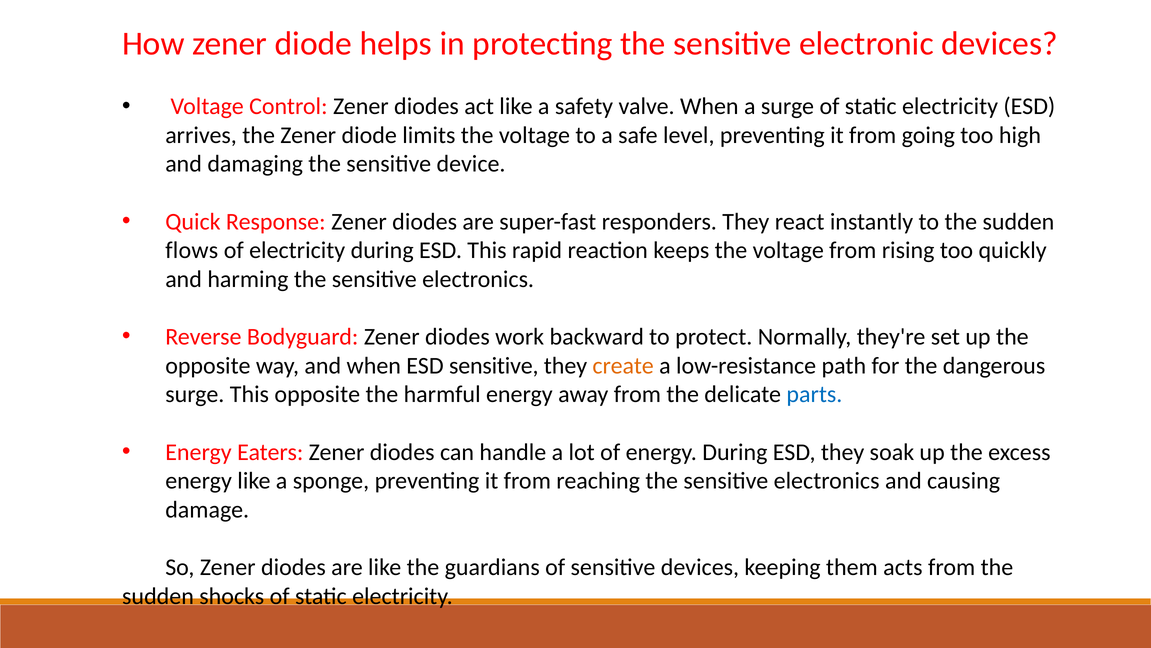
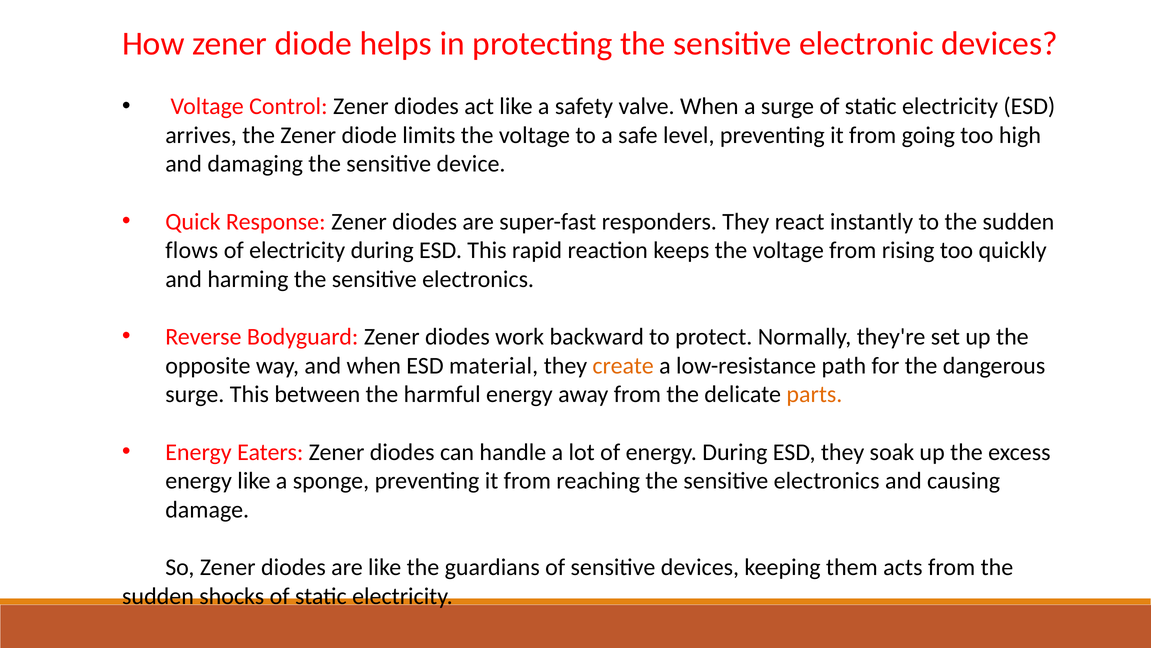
ESD sensitive: sensitive -> material
This opposite: opposite -> between
parts colour: blue -> orange
